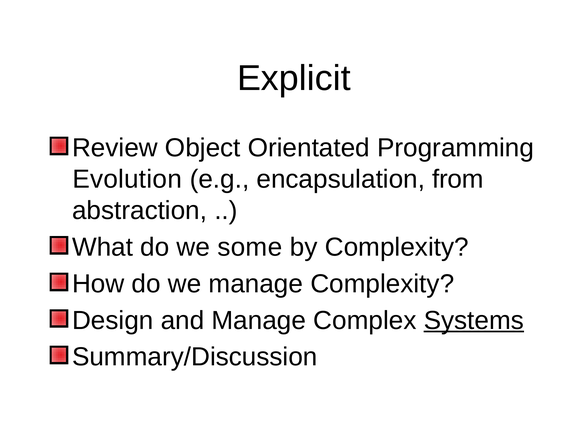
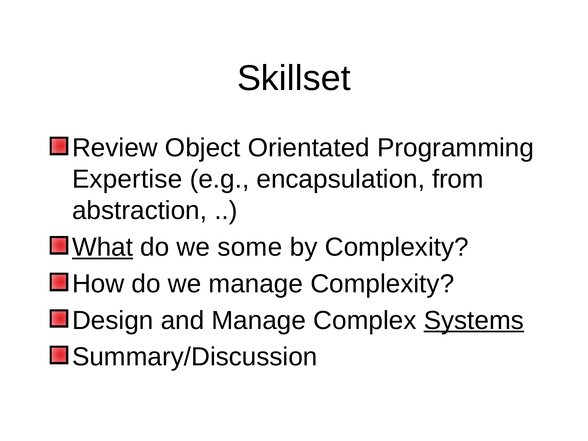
Explicit: Explicit -> Skillset
Evolution: Evolution -> Expertise
What underline: none -> present
